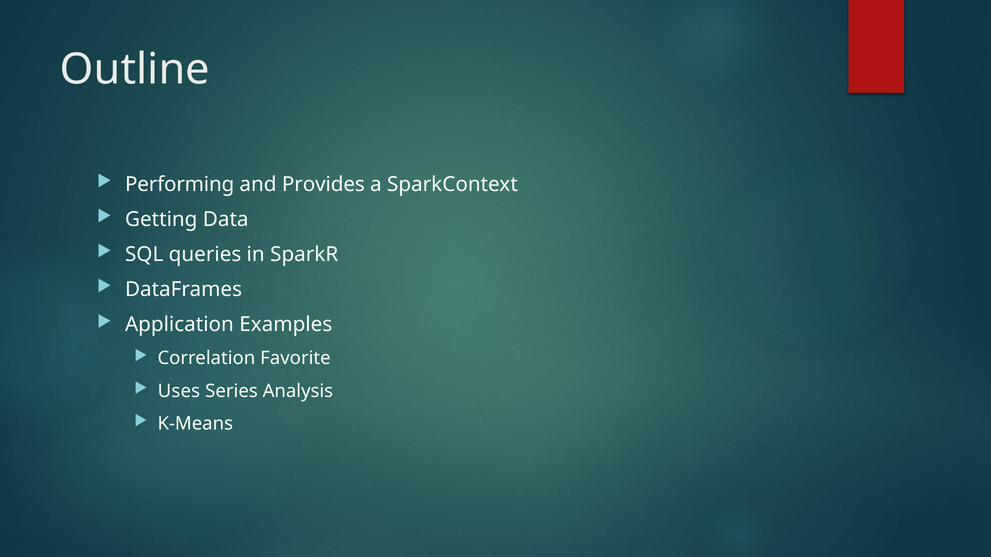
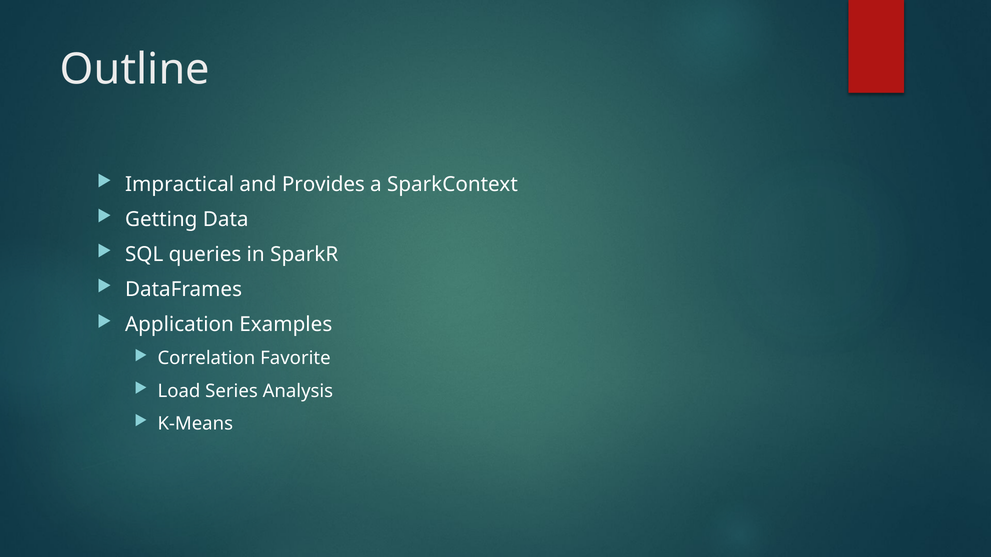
Performing: Performing -> Impractical
Uses: Uses -> Load
